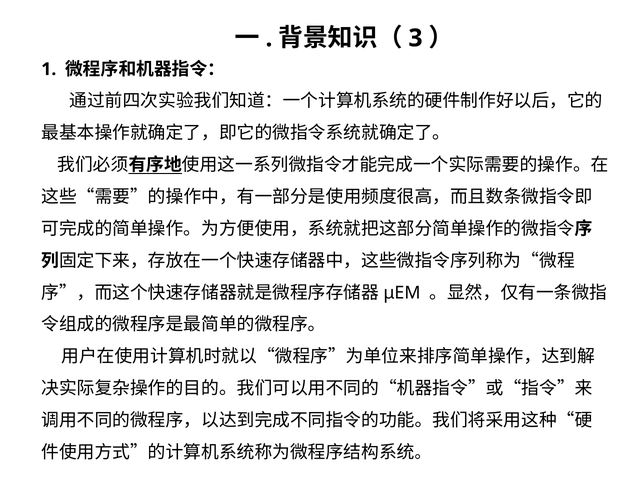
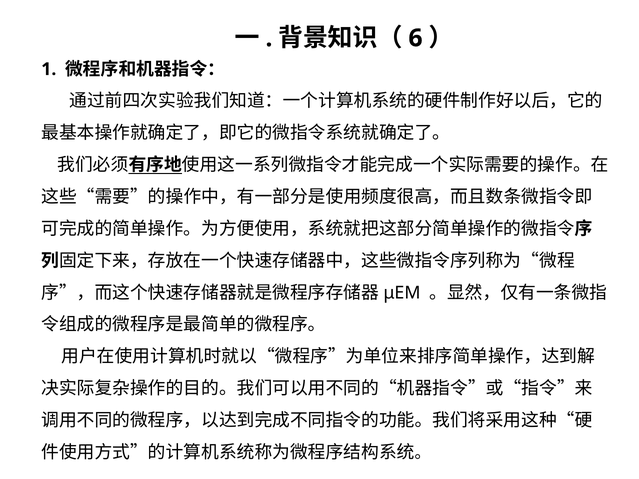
3: 3 -> 6
